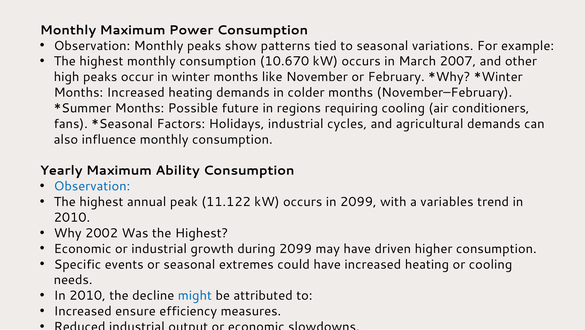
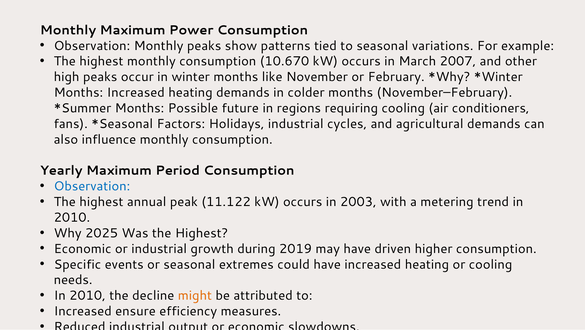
Ability: Ability -> Period
in 2099: 2099 -> 2003
variables: variables -> metering
2002: 2002 -> 2025
during 2099: 2099 -> 2019
might colour: blue -> orange
